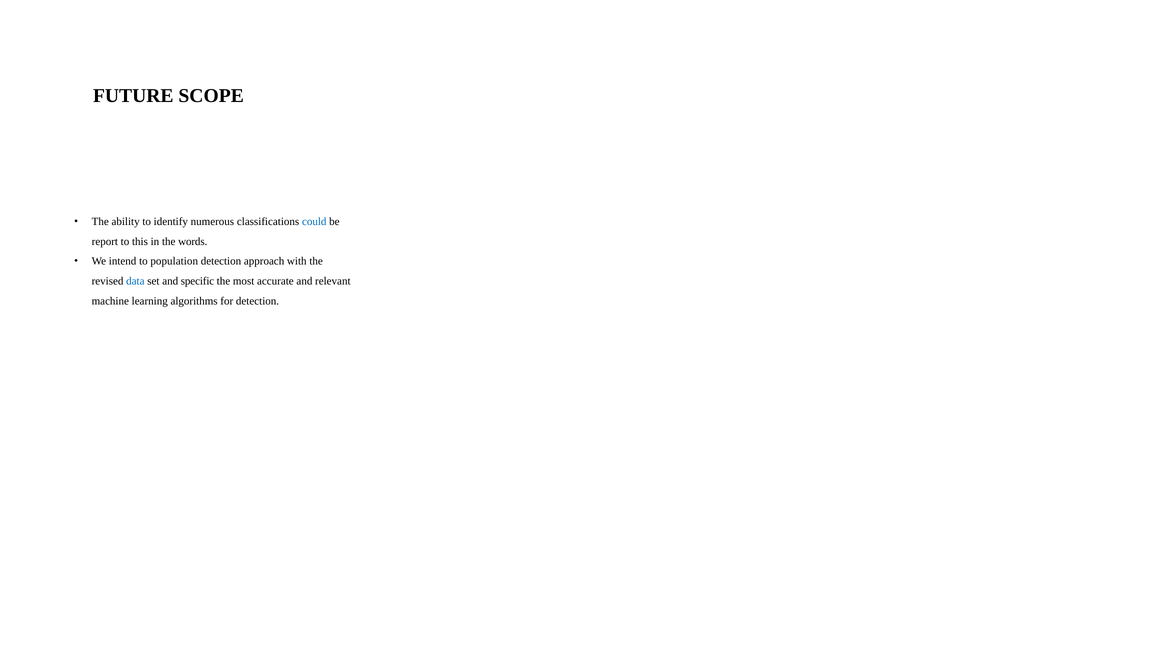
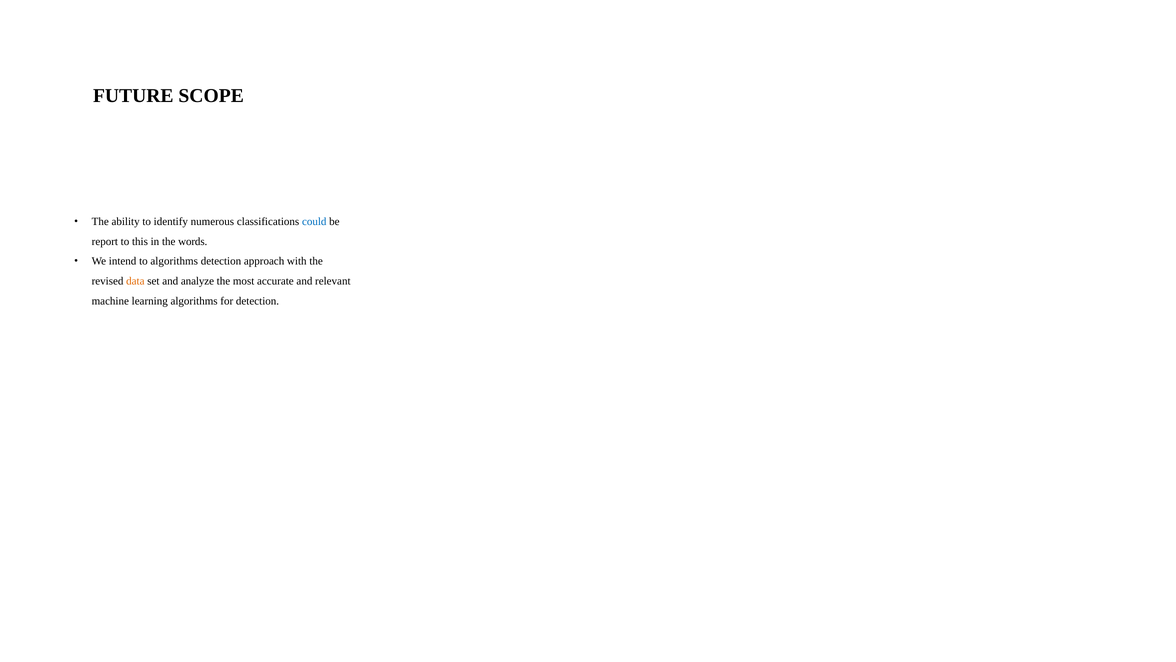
to population: population -> algorithms
data colour: blue -> orange
specific: specific -> analyze
